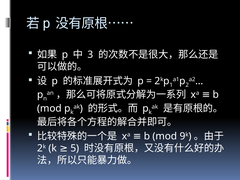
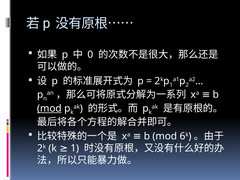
3: 3 -> 0
mod at (49, 108) underline: none -> present
9: 9 -> 6
k 5: 5 -> 1
